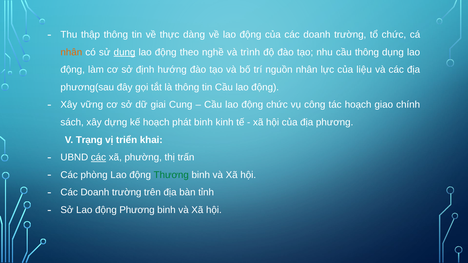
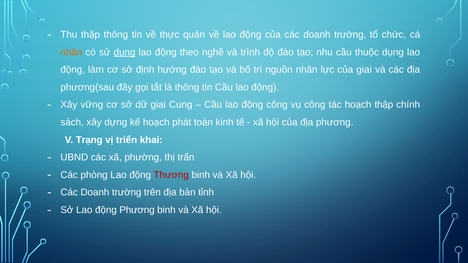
dàng: dàng -> quản
cầu thông: thông -> thuộc
của liệu: liệu -> giai
động chức: chức -> công
hoạch giao: giao -> thập
phát binh: binh -> toàn
các at (98, 158) underline: present -> none
Thương colour: green -> red
